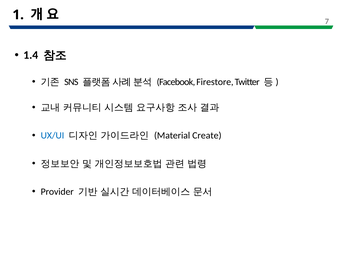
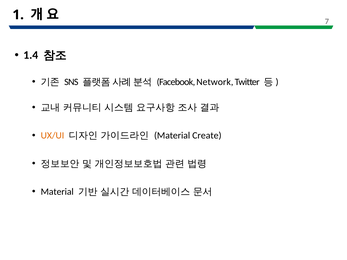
Firestore: Firestore -> Network
UX/UI colour: blue -> orange
Provider at (57, 192): Provider -> Material
